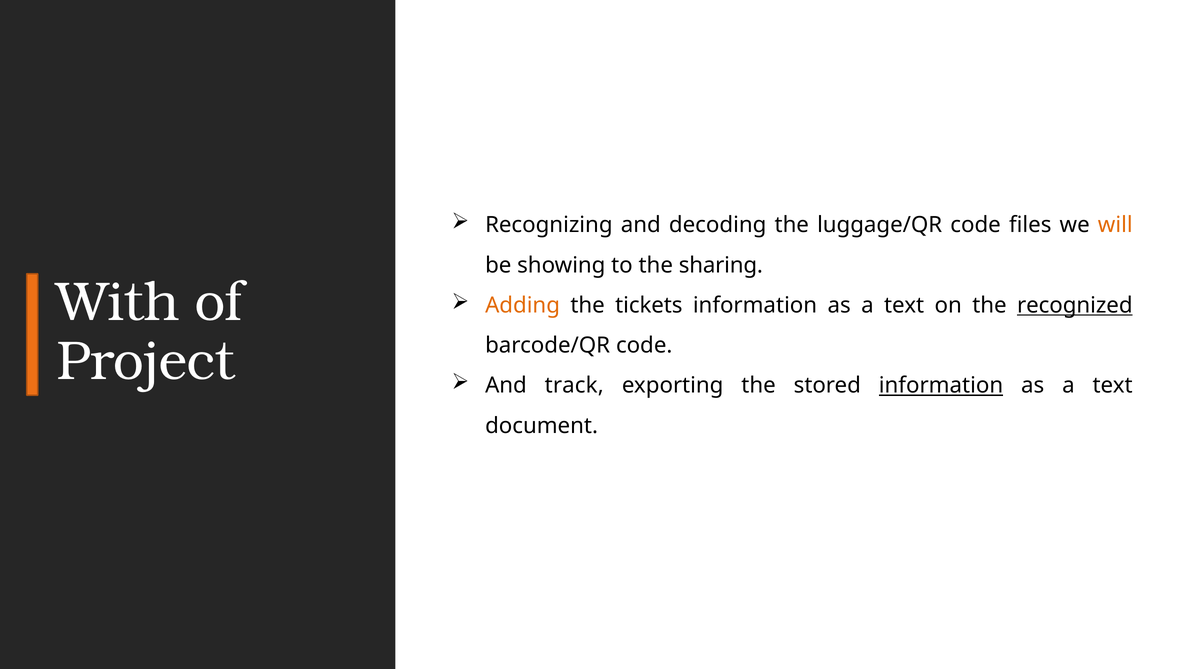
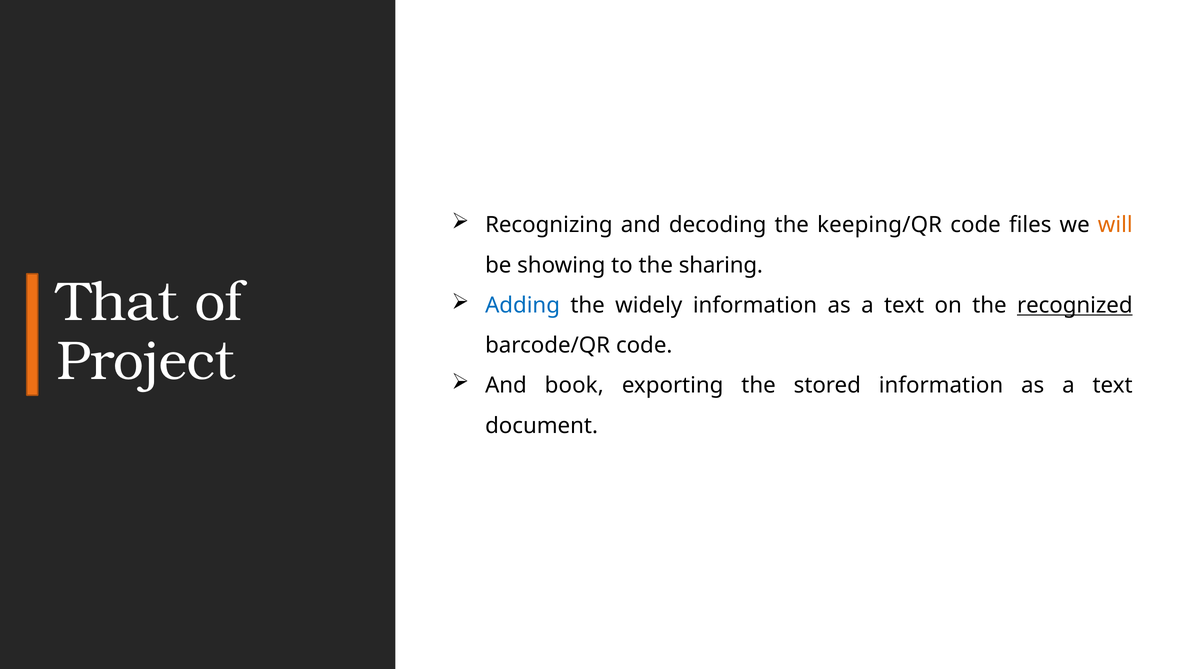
luggage/QR: luggage/QR -> keeping/QR
With: With -> That
Adding colour: orange -> blue
tickets: tickets -> widely
track: track -> book
information at (941, 386) underline: present -> none
